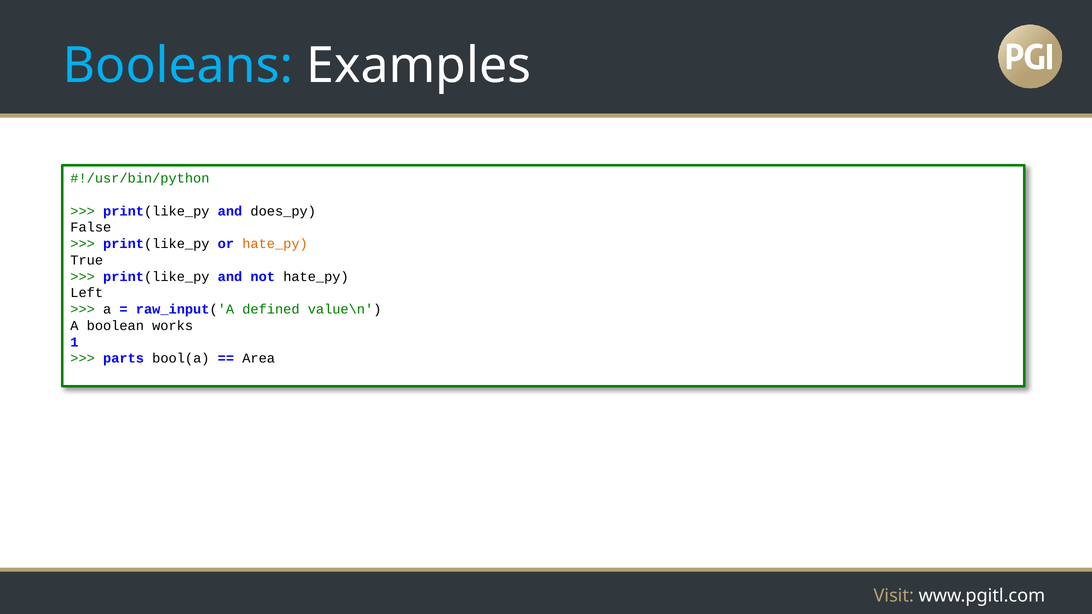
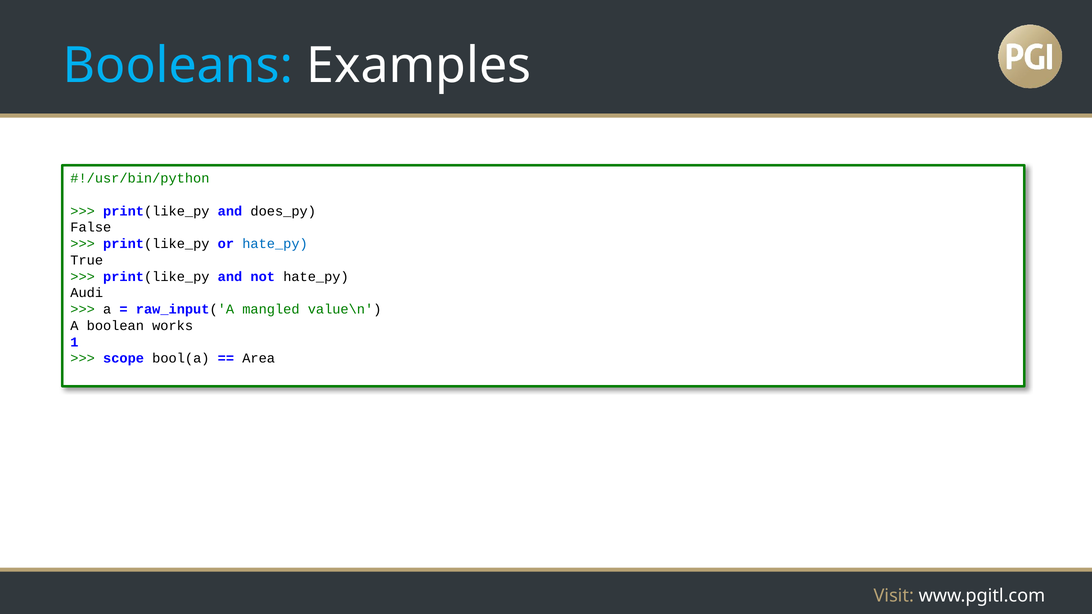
hate_py at (275, 244) colour: orange -> blue
Left: Left -> Audi
defined: defined -> mangled
parts: parts -> scope
